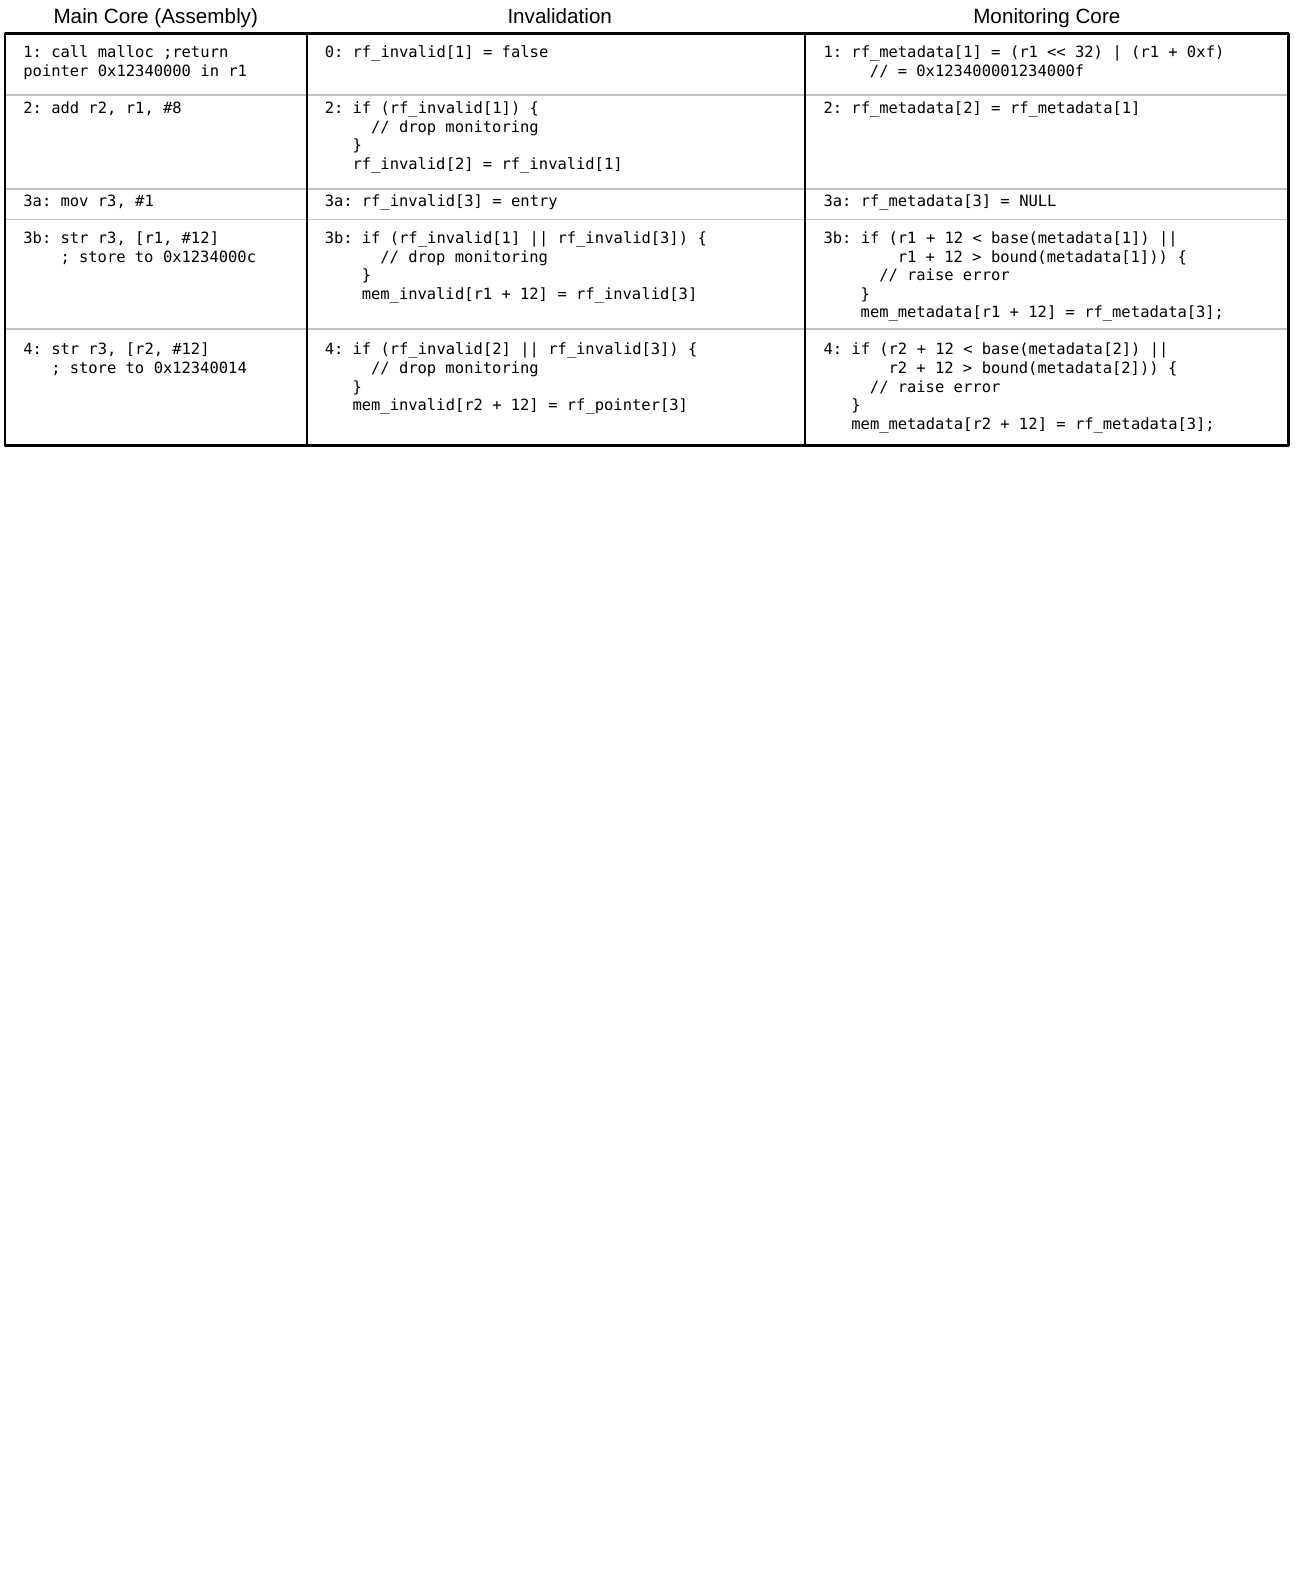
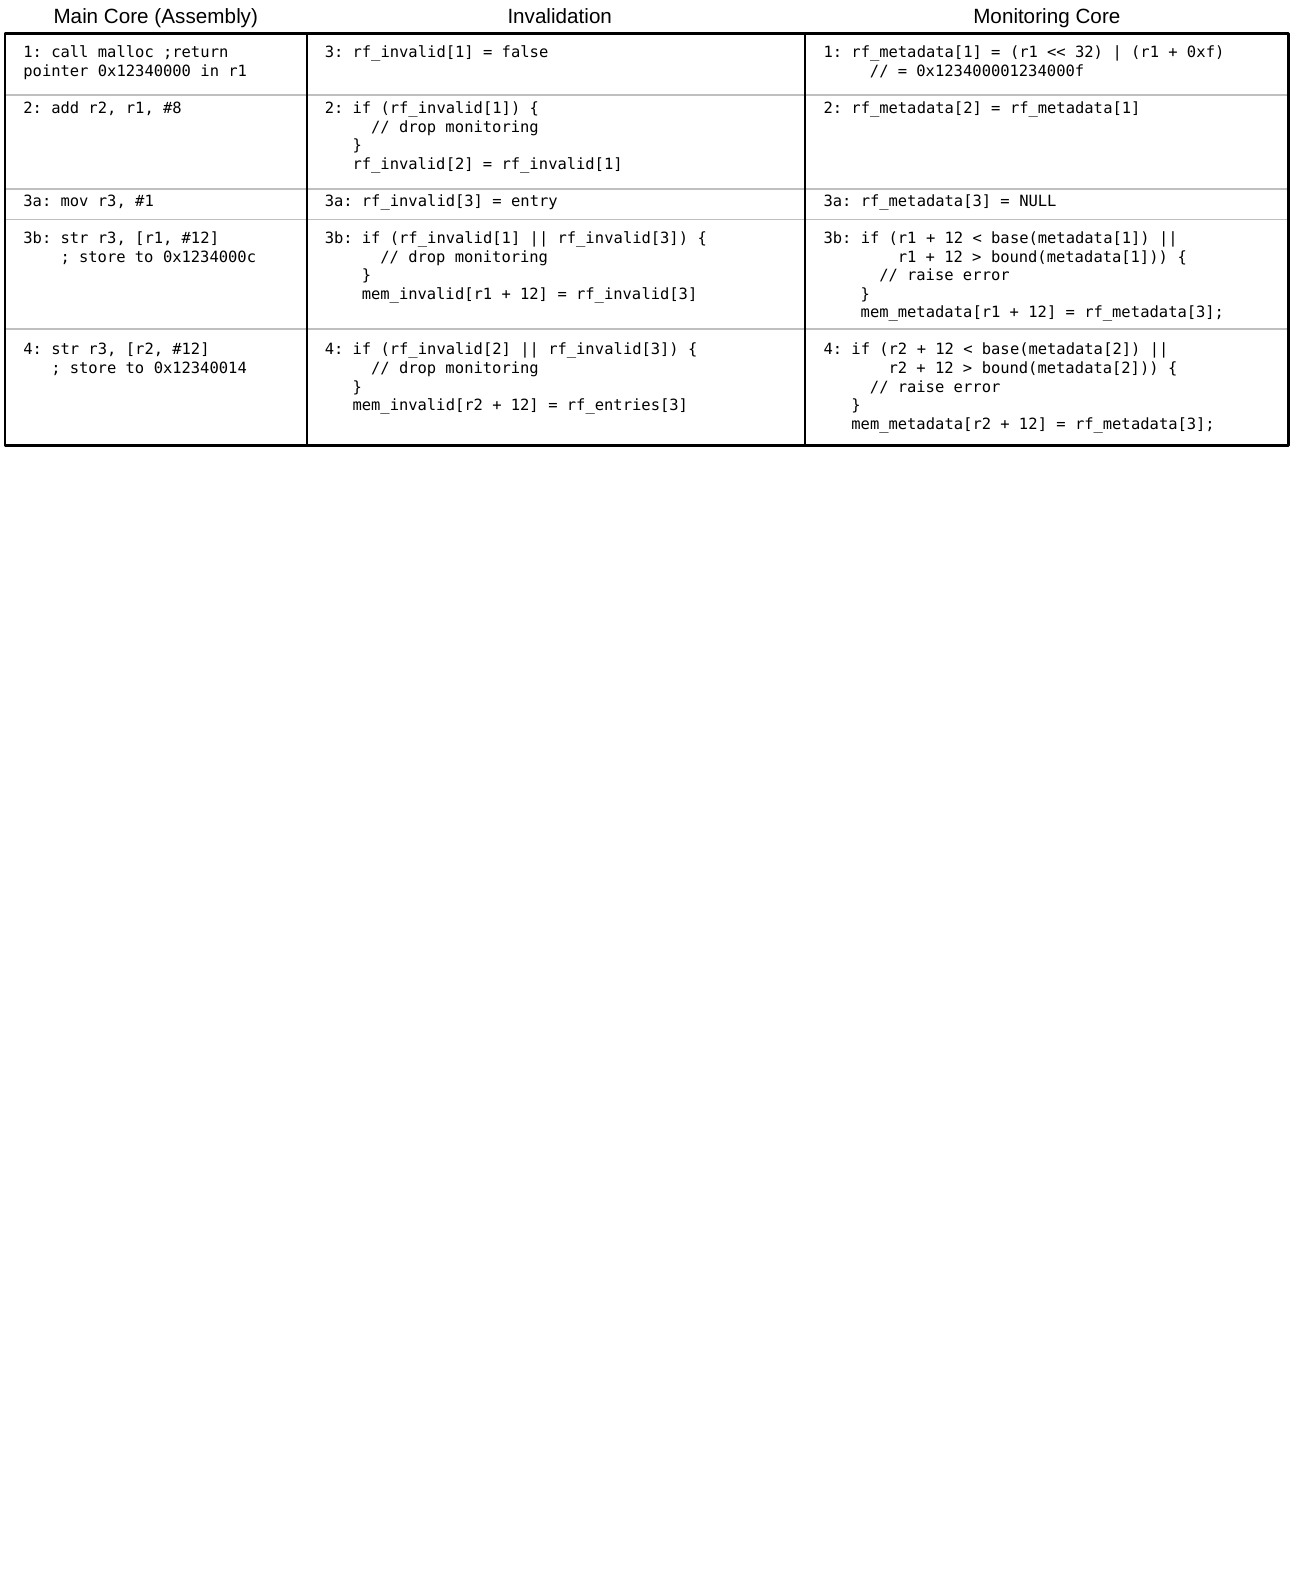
0: 0 -> 3
rf_pointer[3: rf_pointer[3 -> rf_entries[3
